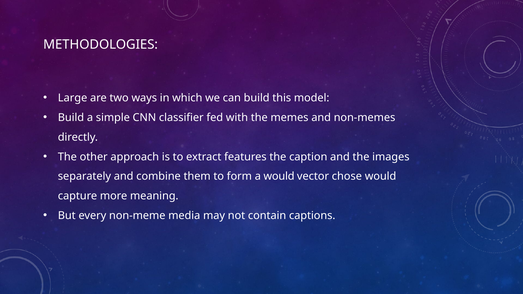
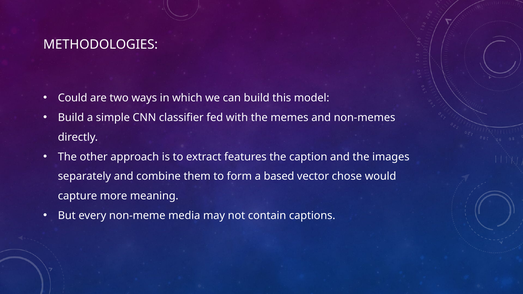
Large: Large -> Could
a would: would -> based
